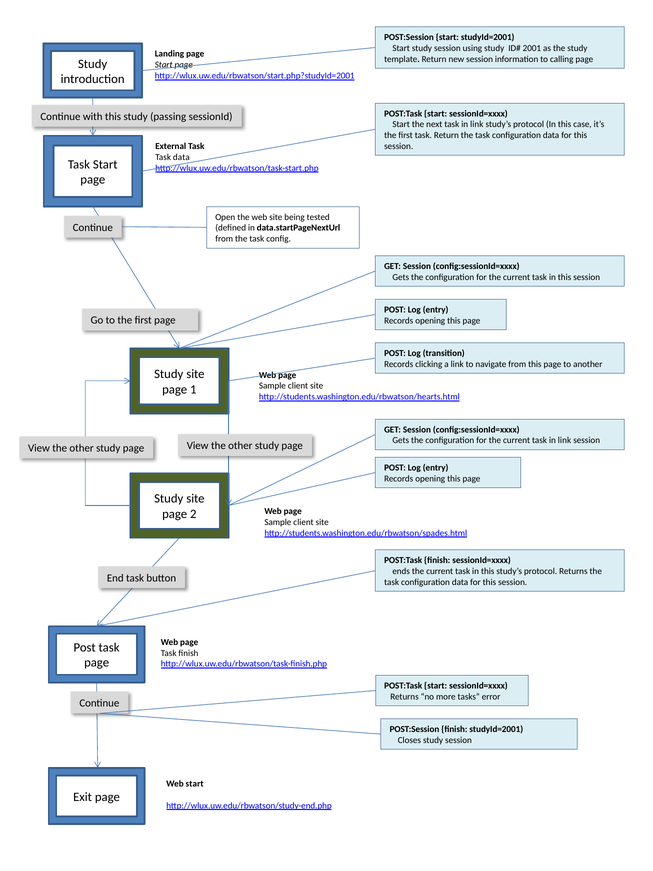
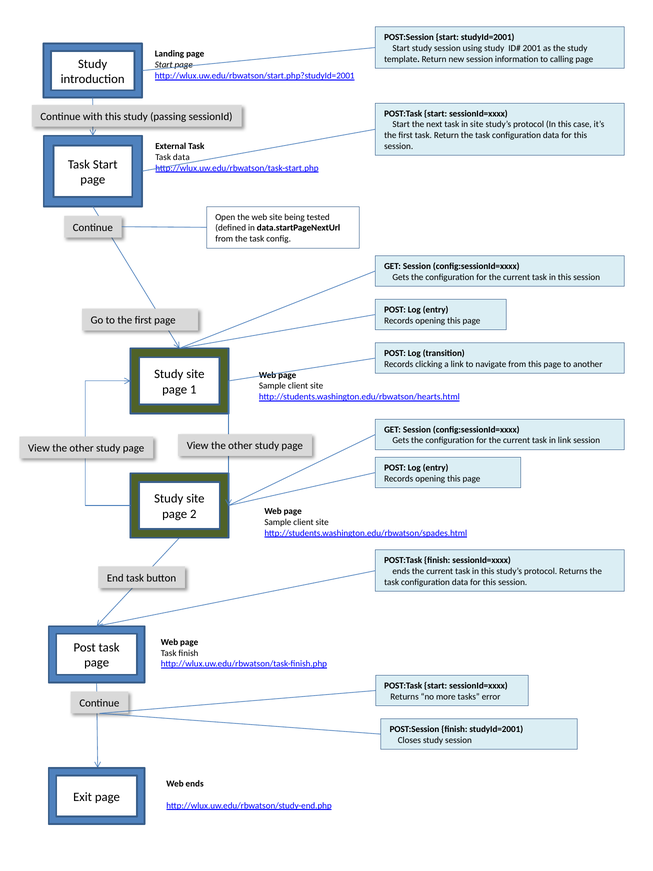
next task in link: link -> site
Web start: start -> ends
